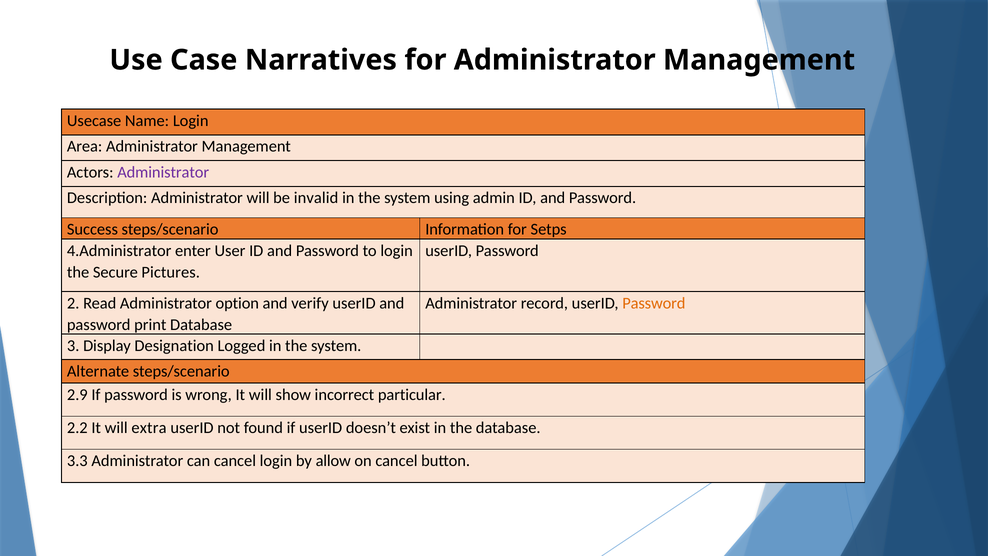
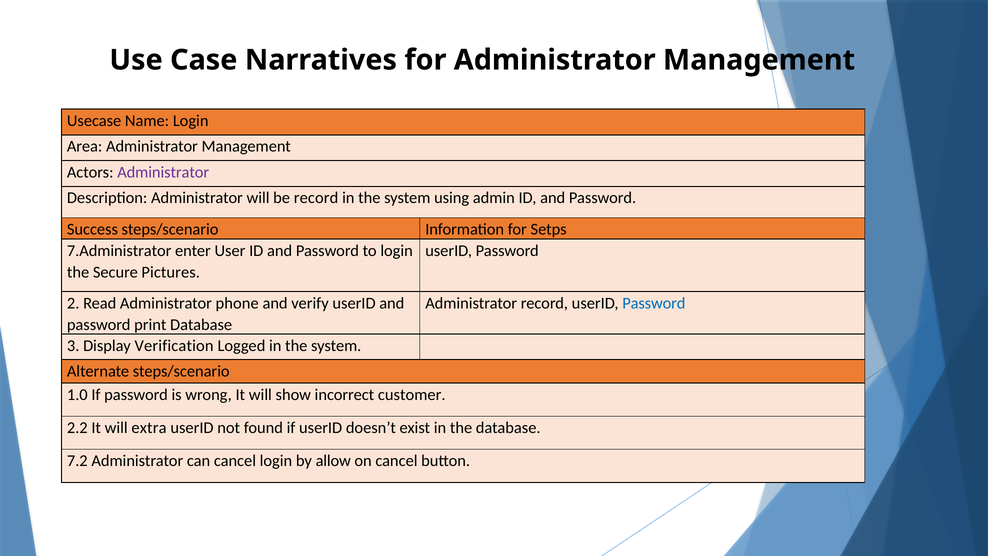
be invalid: invalid -> record
4.Administrator: 4.Administrator -> 7.Administrator
option: option -> phone
Password at (654, 303) colour: orange -> blue
Designation: Designation -> Verification
2.9: 2.9 -> 1.0
particular: particular -> customer
3.3: 3.3 -> 7.2
